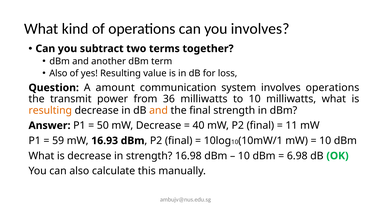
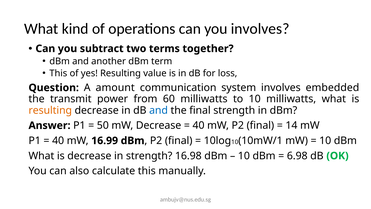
Also at (58, 73): Also -> This
involves operations: operations -> embedded
36: 36 -> 60
and at (159, 110) colour: orange -> blue
11: 11 -> 14
59 at (58, 140): 59 -> 40
16.93: 16.93 -> 16.99
